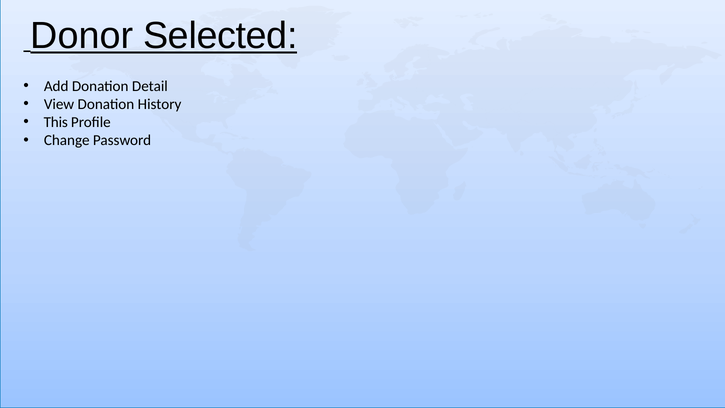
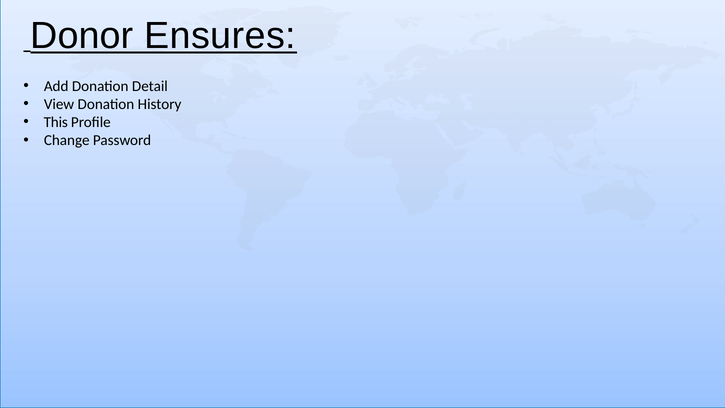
Selected: Selected -> Ensures
